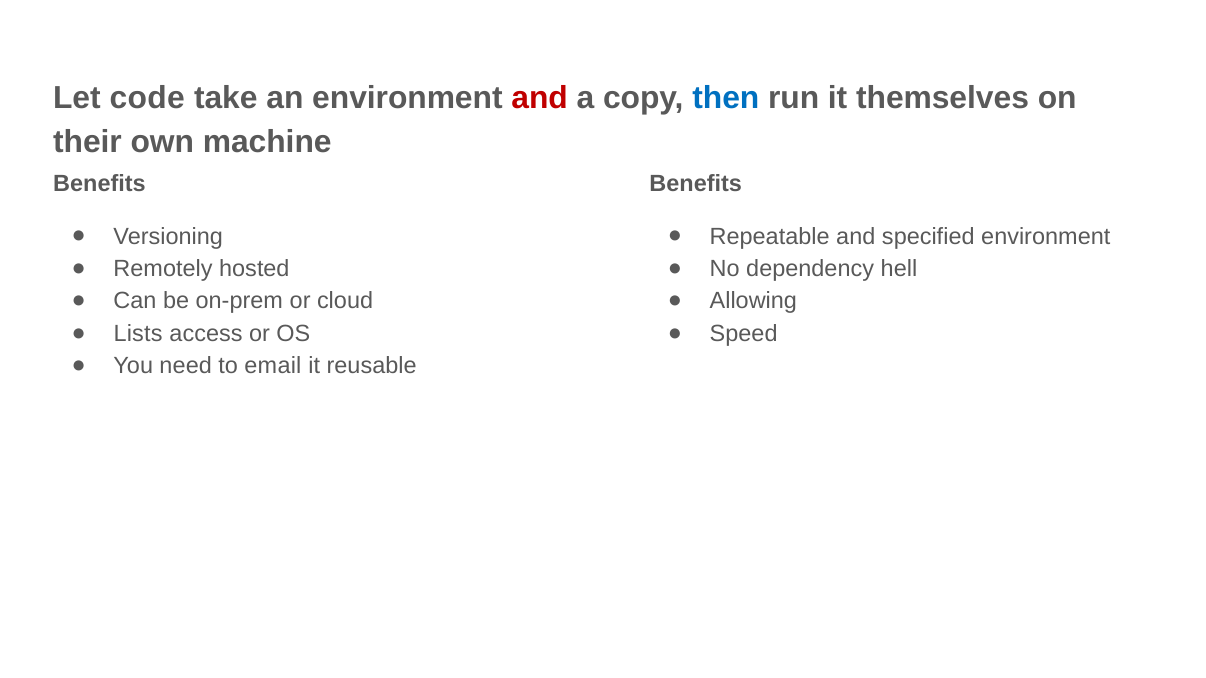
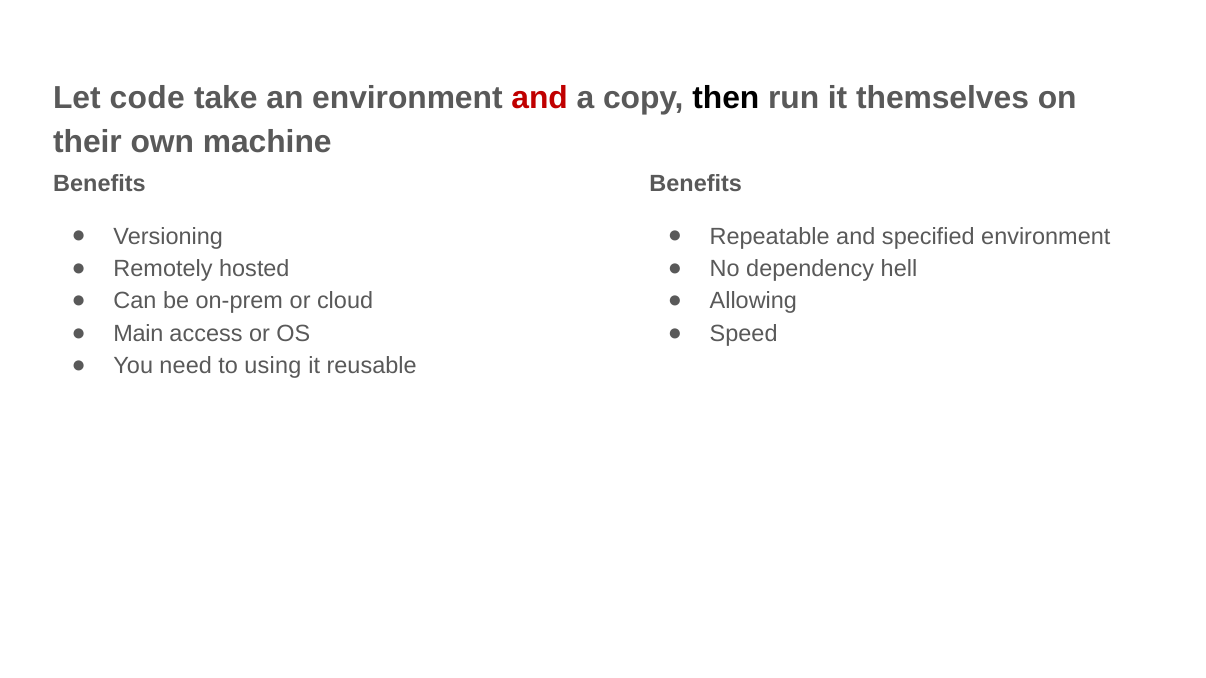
then colour: blue -> black
Lists: Lists -> Main
email: email -> using
